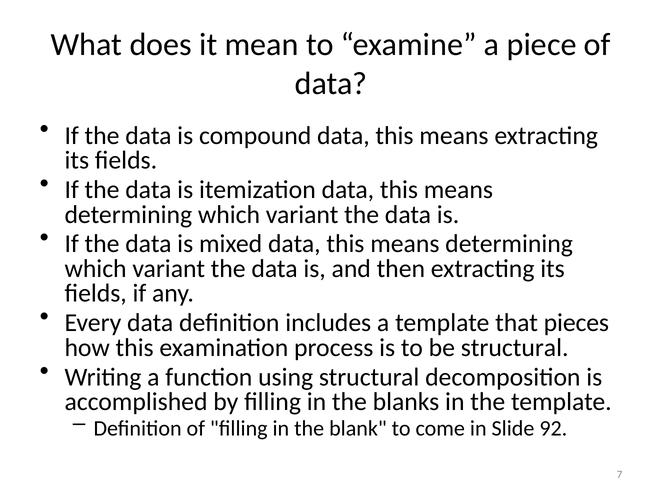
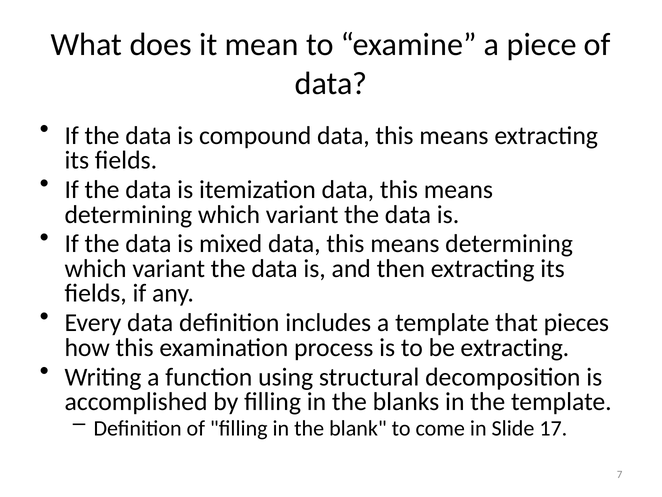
be structural: structural -> extracting
92: 92 -> 17
